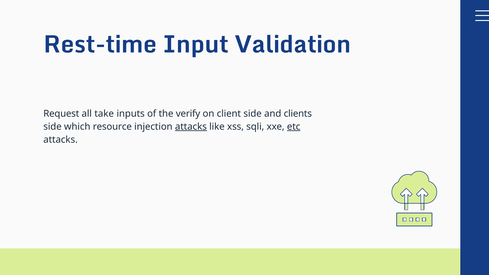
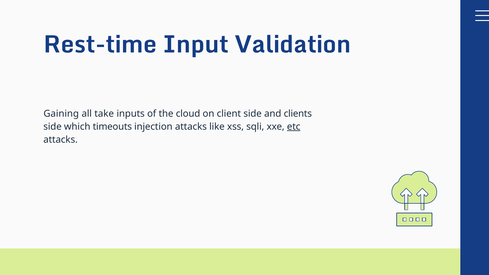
Request: Request -> Gaining
verify: verify -> cloud
resource: resource -> timeouts
attacks at (191, 127) underline: present -> none
